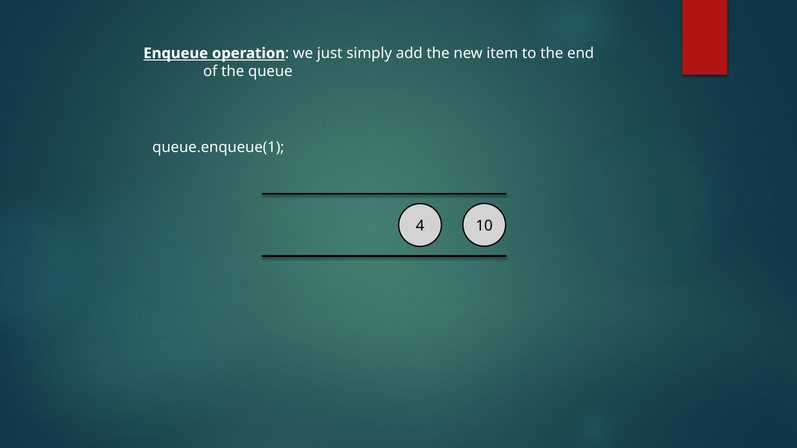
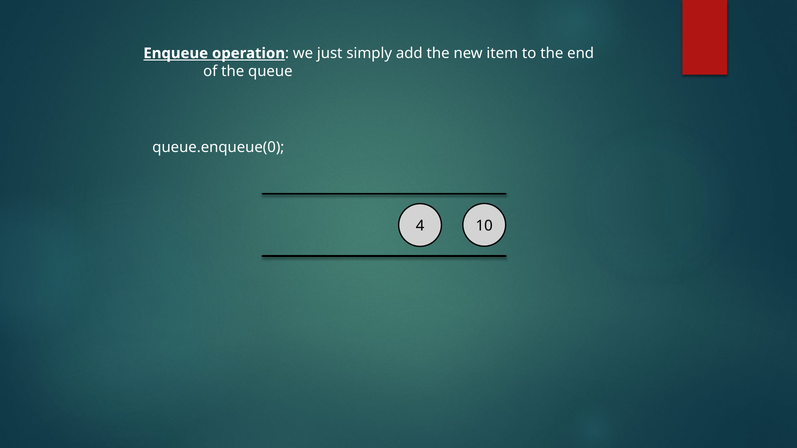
queue.enqueue(1: queue.enqueue(1 -> queue.enqueue(0
